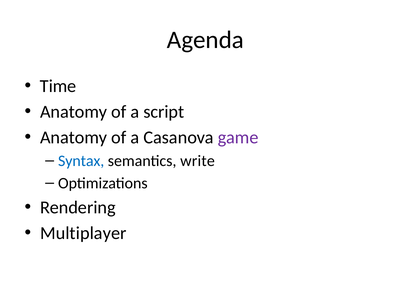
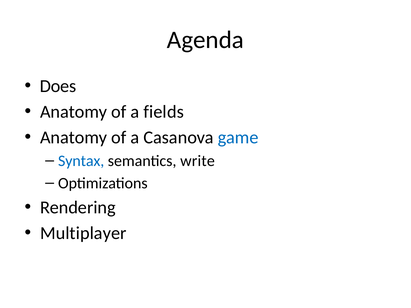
Time: Time -> Does
script: script -> fields
game colour: purple -> blue
